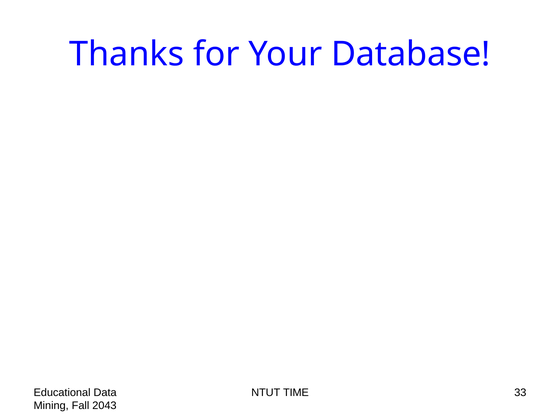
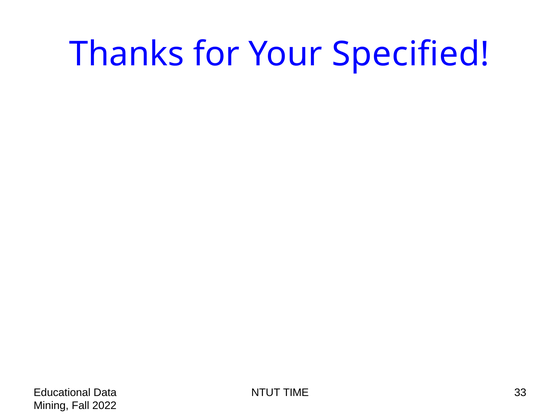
Database: Database -> Specified
2043: 2043 -> 2022
